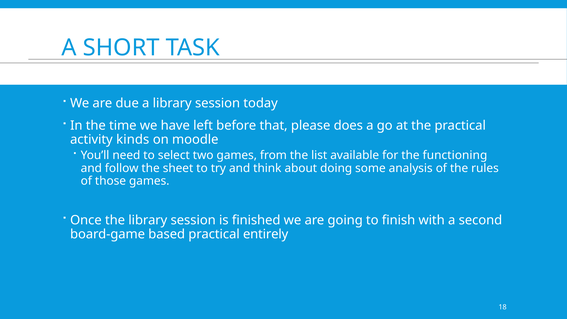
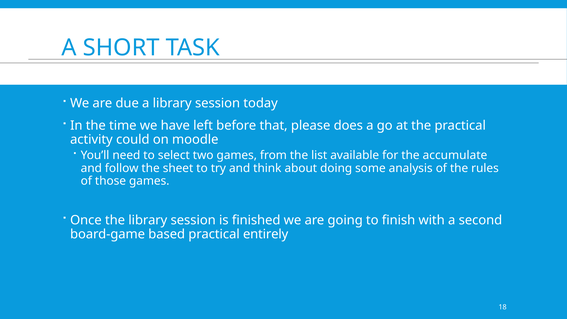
kinds: kinds -> could
functioning: functioning -> accumulate
